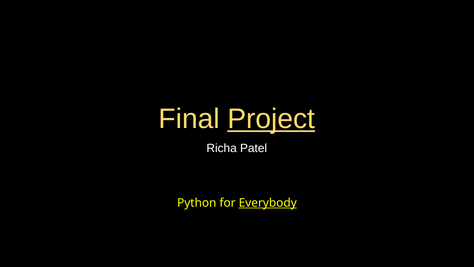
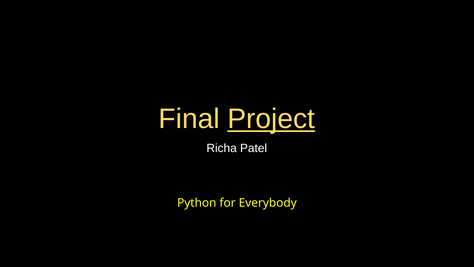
Everybody underline: present -> none
